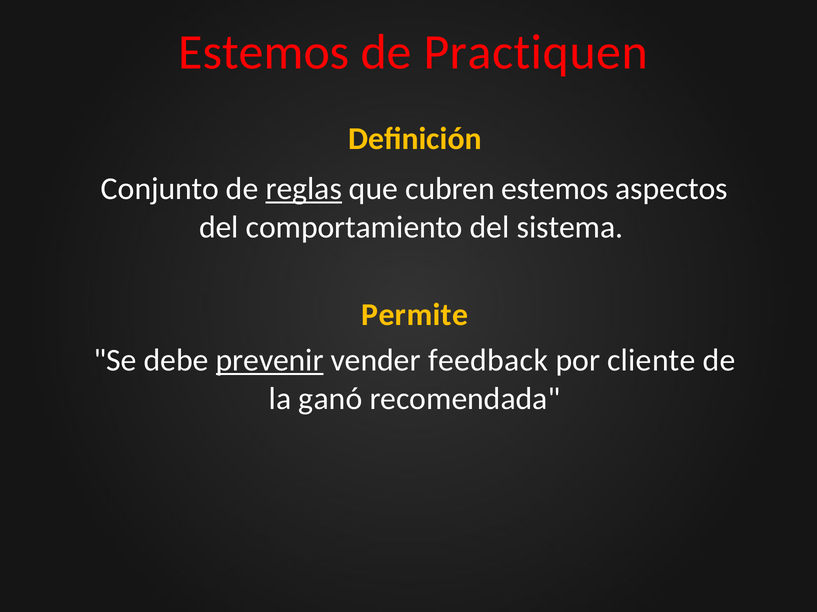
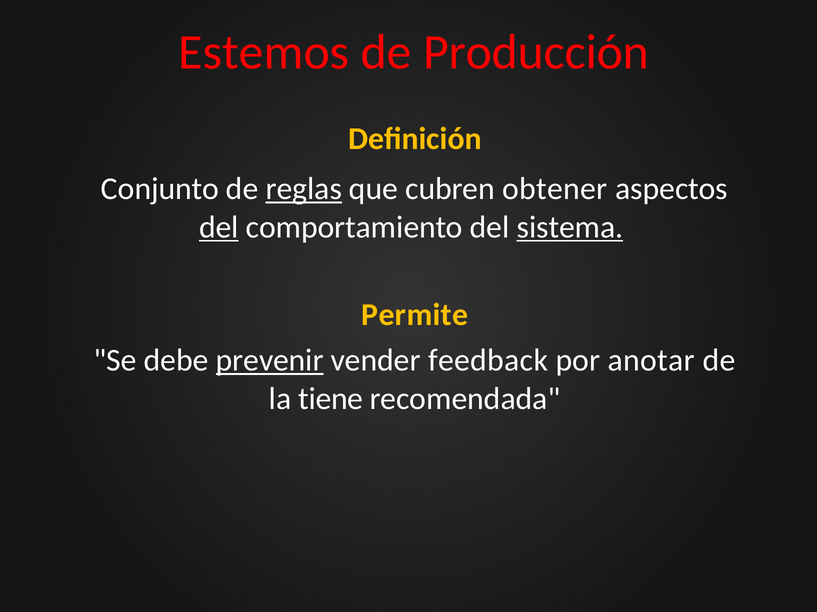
Practiquen: Practiquen -> Producción
cubren estemos: estemos -> obtener
del at (219, 227) underline: none -> present
sistema underline: none -> present
cliente: cliente -> anotar
ganó: ganó -> tiene
